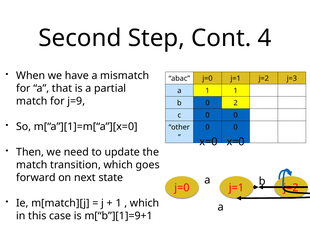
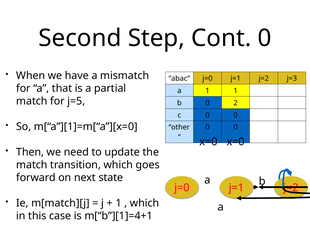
Cont 4: 4 -> 0
j=9: j=9 -> j=5
m[“b”][1]=9+1: m[“b”][1]=9+1 -> m[“b”][1]=4+1
